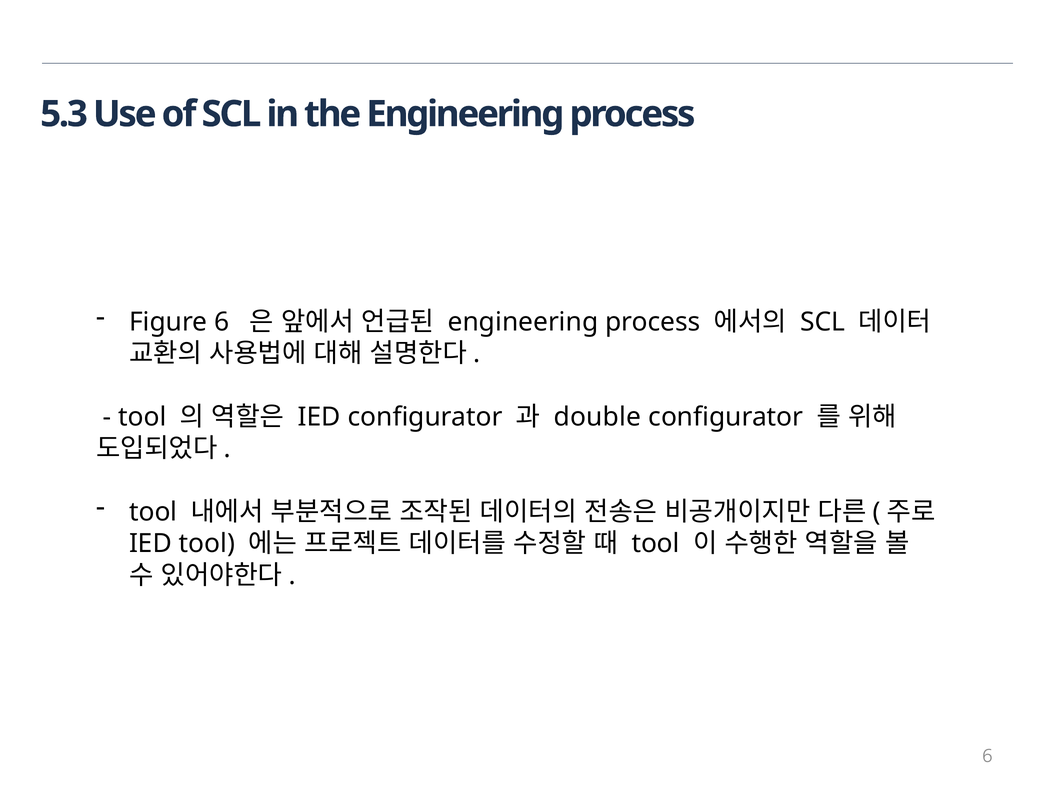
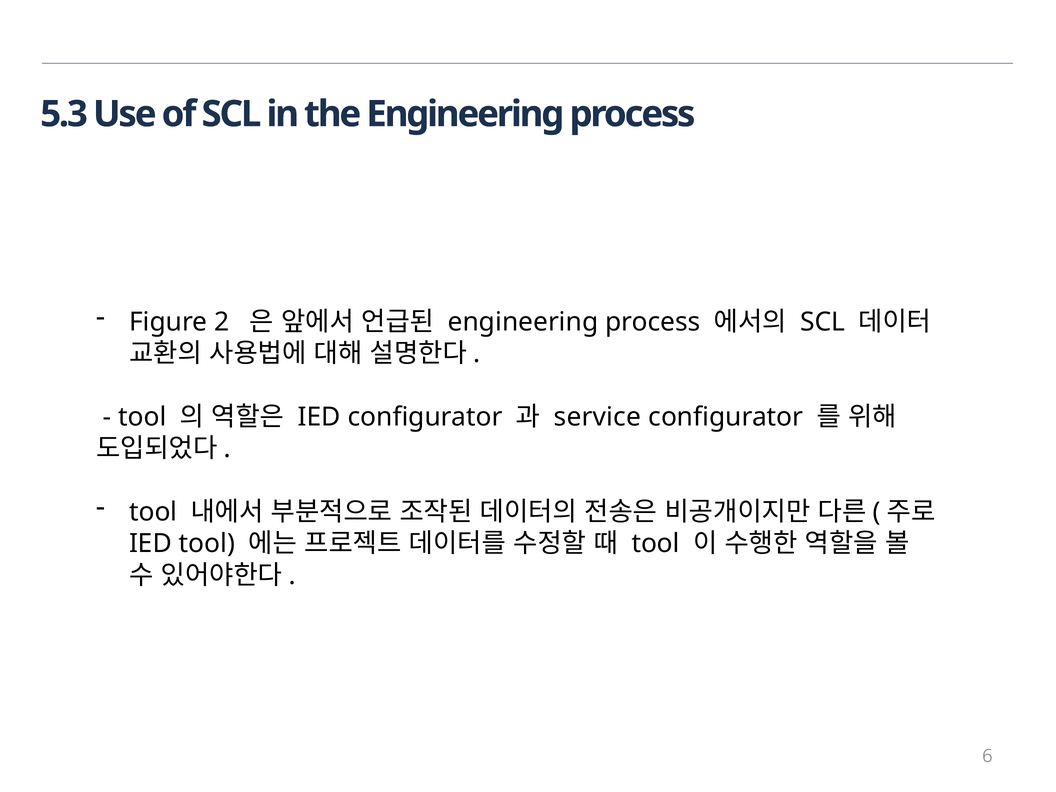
Figure 6: 6 -> 2
double: double -> service
